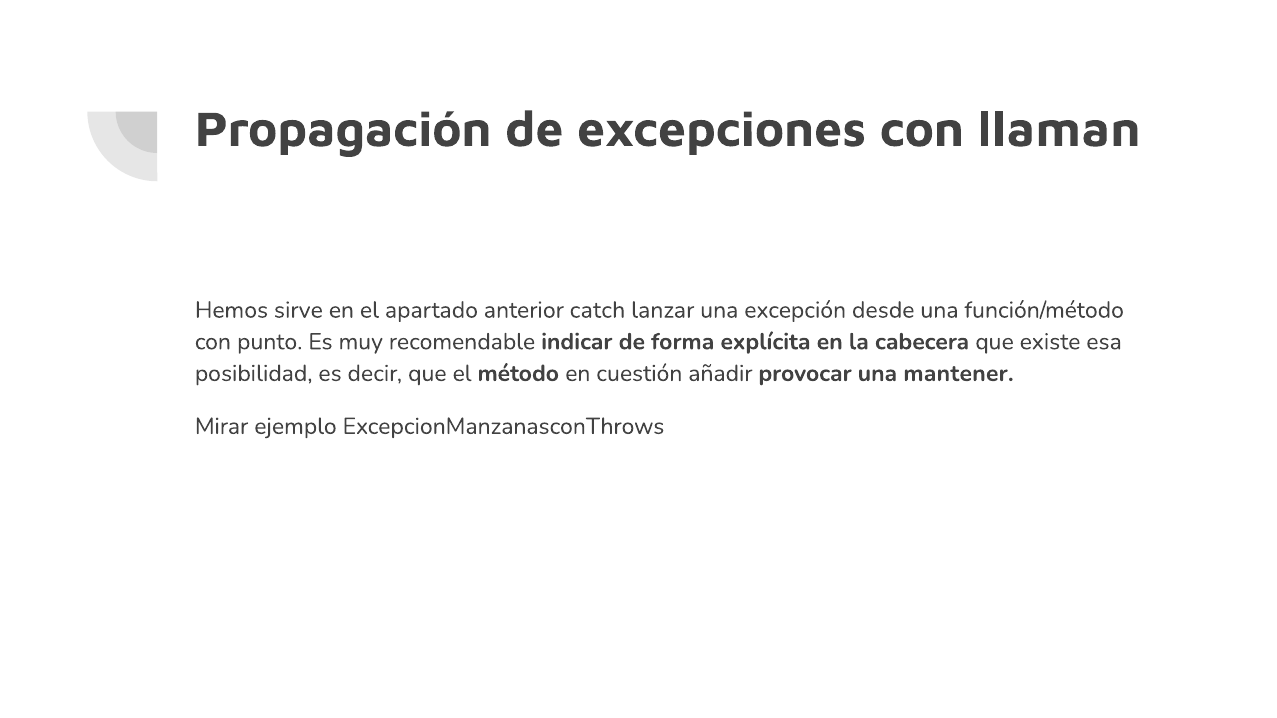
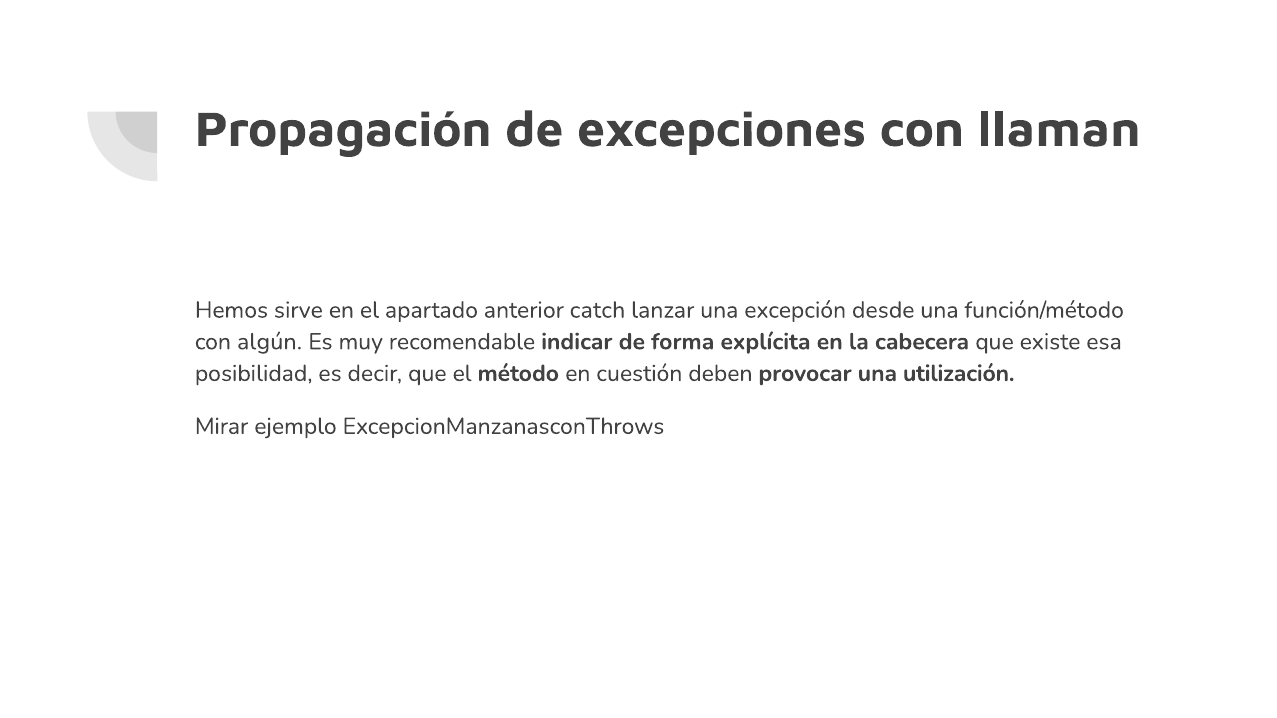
punto: punto -> algún
añadir: añadir -> deben
mantener: mantener -> utilización
